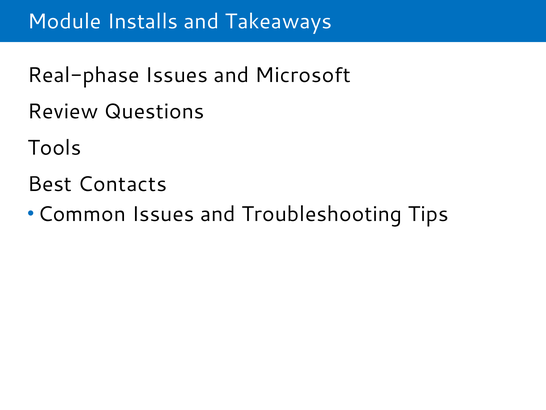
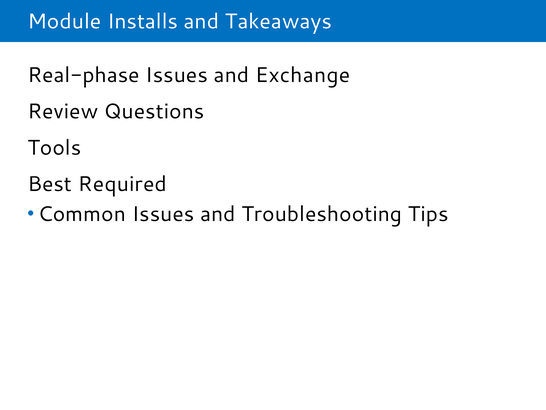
Microsoft: Microsoft -> Exchange
Contacts: Contacts -> Required
